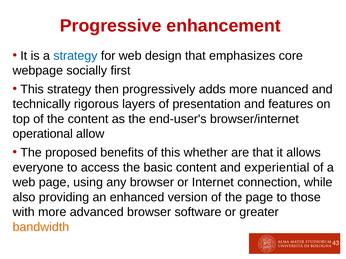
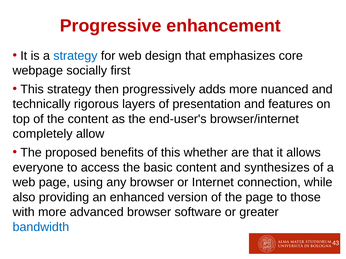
operational: operational -> completely
experiential: experiential -> synthesizes
bandwidth colour: orange -> blue
